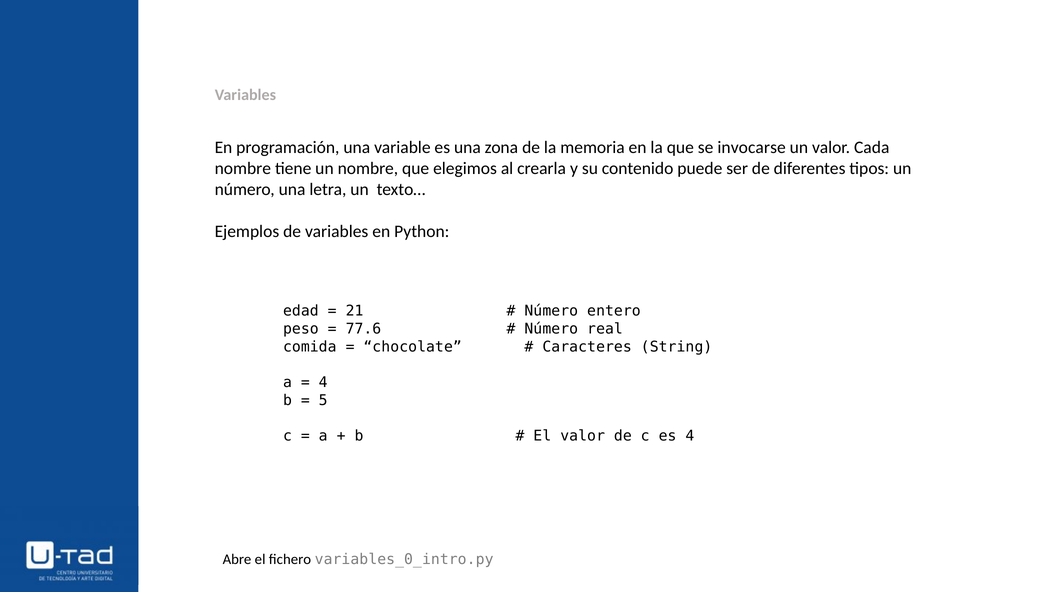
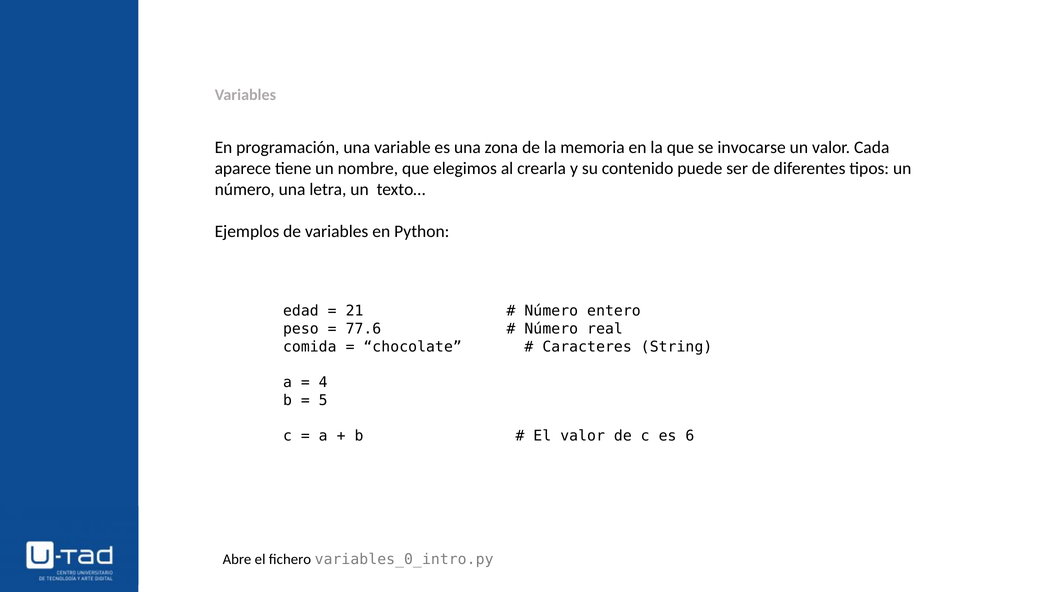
nombre at (243, 168): nombre -> aparece
es 4: 4 -> 6
